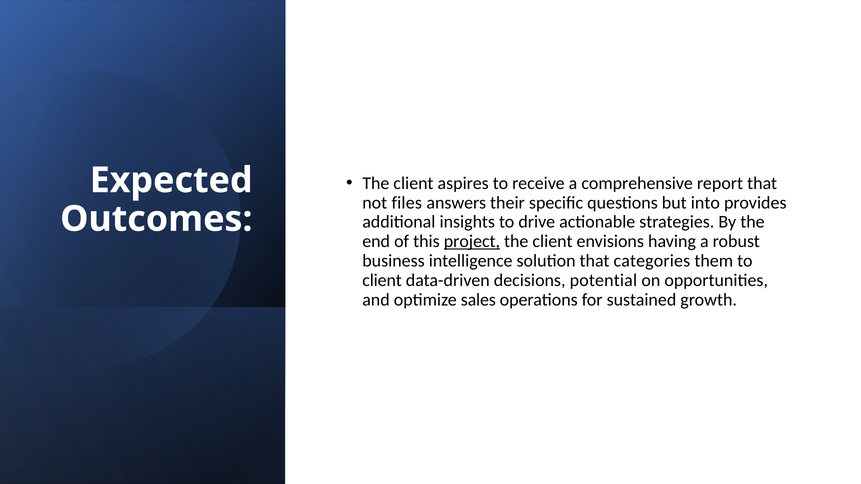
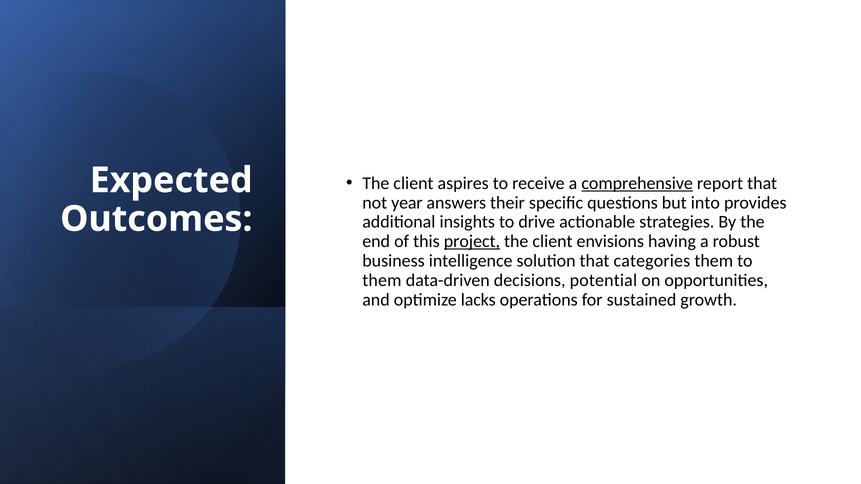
comprehensive underline: none -> present
files: files -> year
client at (382, 280): client -> them
sales: sales -> lacks
